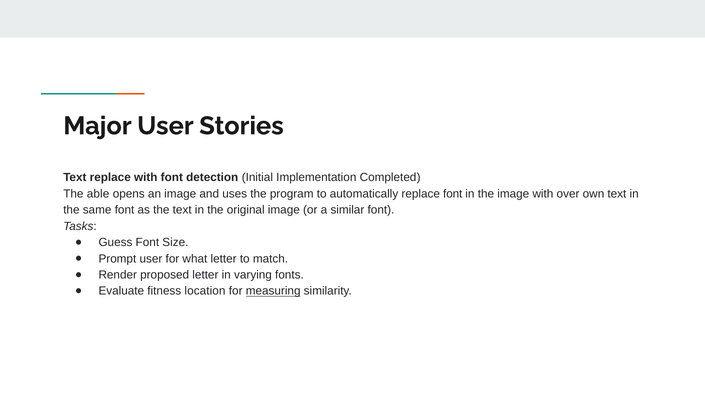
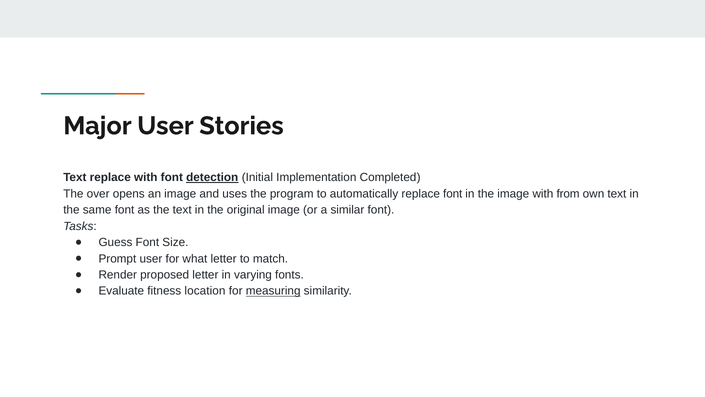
detection underline: none -> present
able: able -> over
over: over -> from
